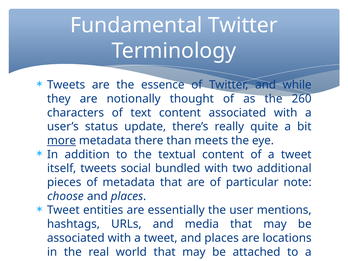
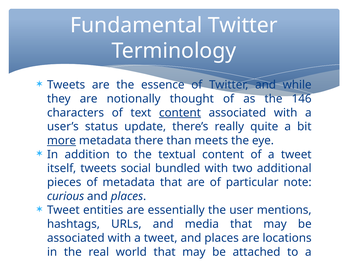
260: 260 -> 146
content at (180, 113) underline: none -> present
choose: choose -> curious
